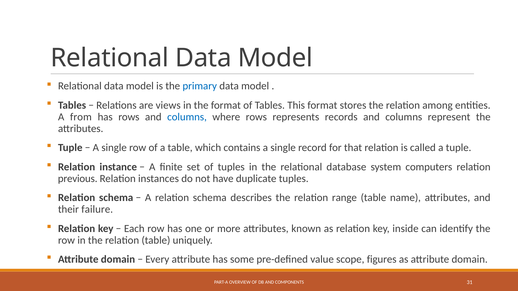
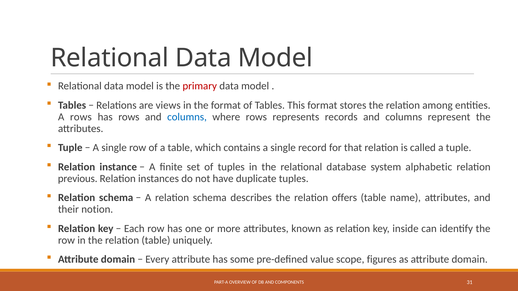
primary colour: blue -> red
A from: from -> rows
computers: computers -> alphabetic
range: range -> offers
failure: failure -> notion
